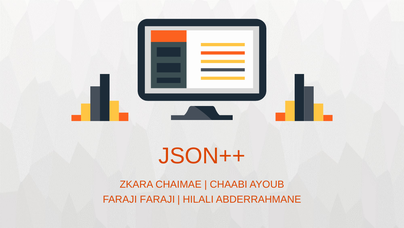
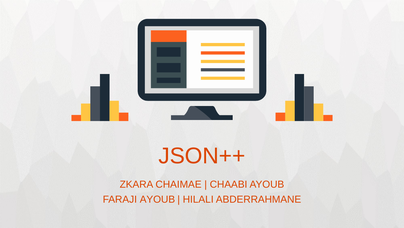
FARAJI FARAJI: FARAJI -> AYOUB
